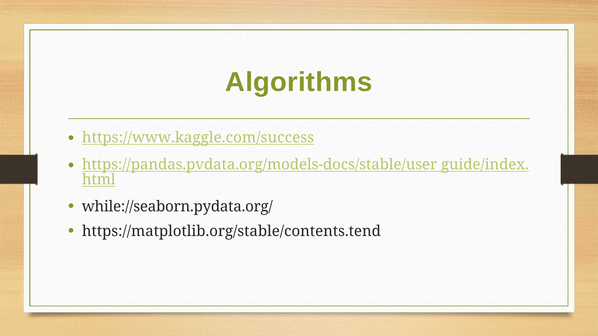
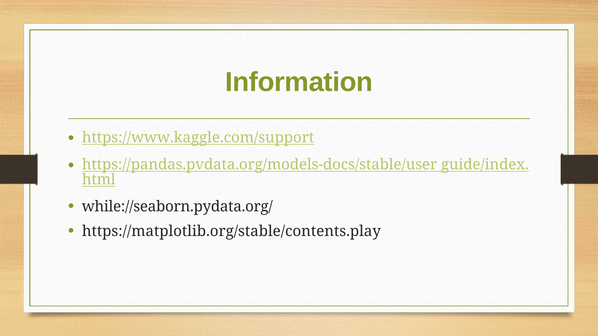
Algorithms: Algorithms -> Information
https://www.kaggle.com/success: https://www.kaggle.com/success -> https://www.kaggle.com/support
https://matplotlib.org/stable/contents.tend: https://matplotlib.org/stable/contents.tend -> https://matplotlib.org/stable/contents.play
